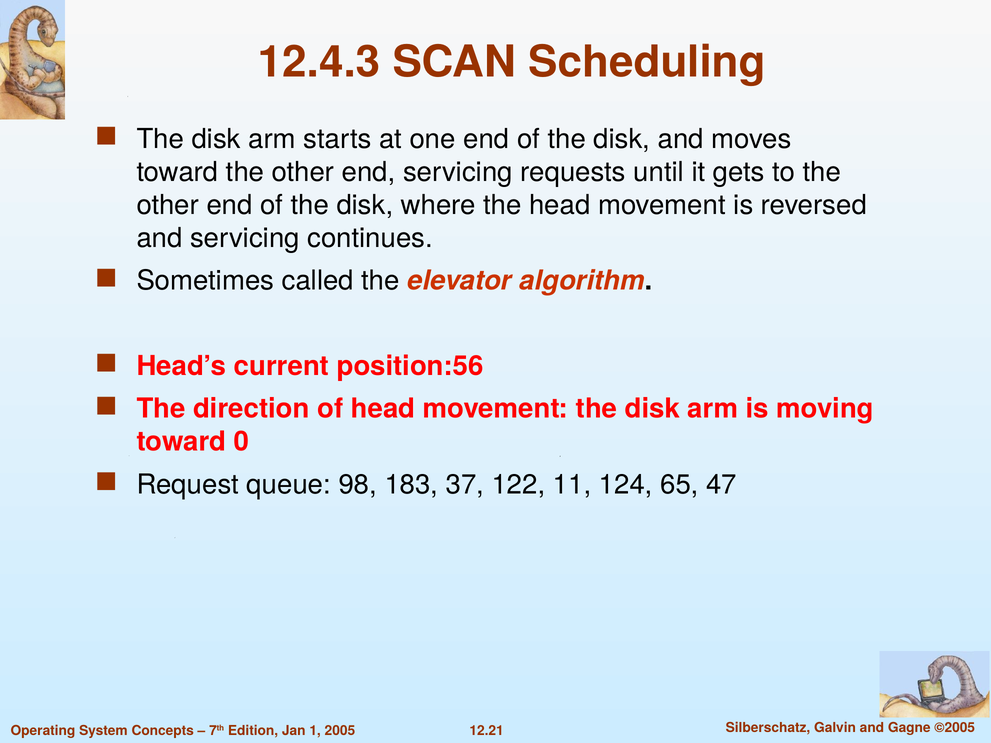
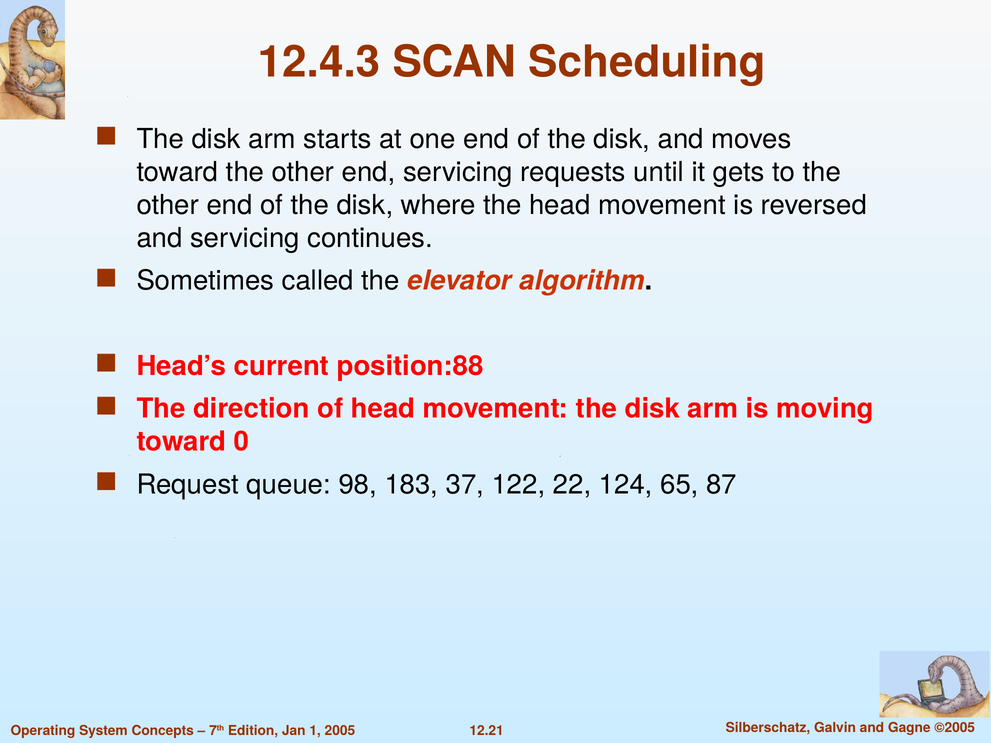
position:56: position:56 -> position:88
11: 11 -> 22
47: 47 -> 87
